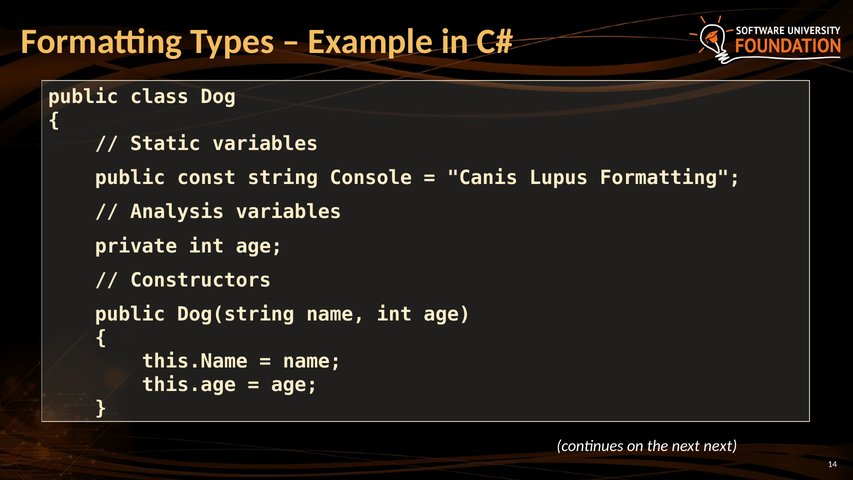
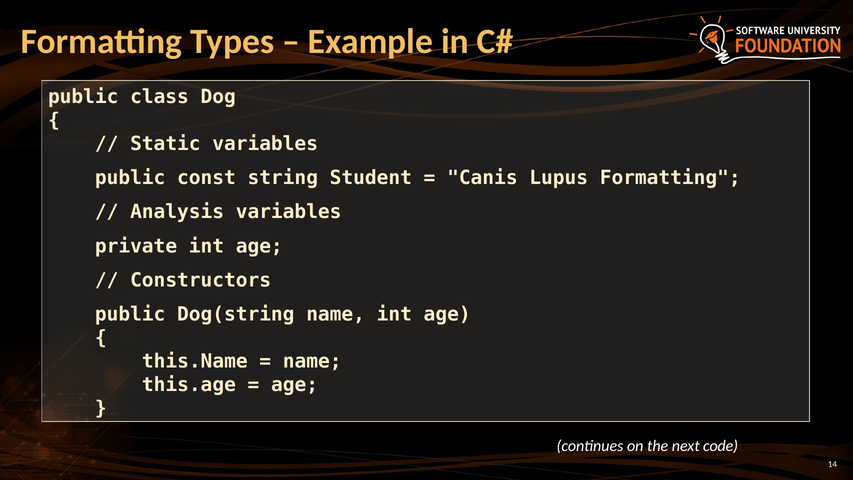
Console: Console -> Student
next next: next -> code
